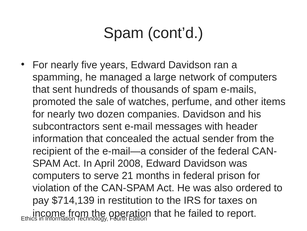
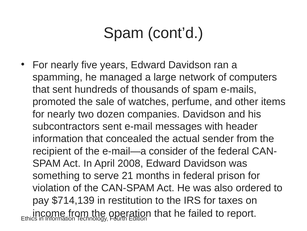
computers at (56, 175): computers -> something
